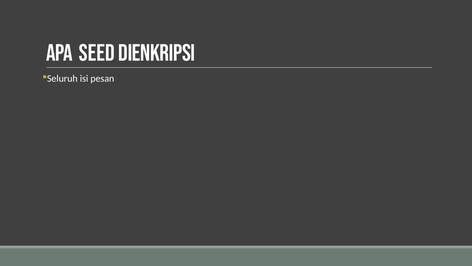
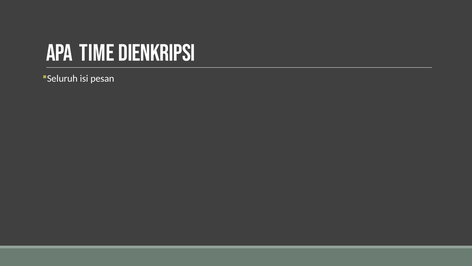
seed: seed -> time
